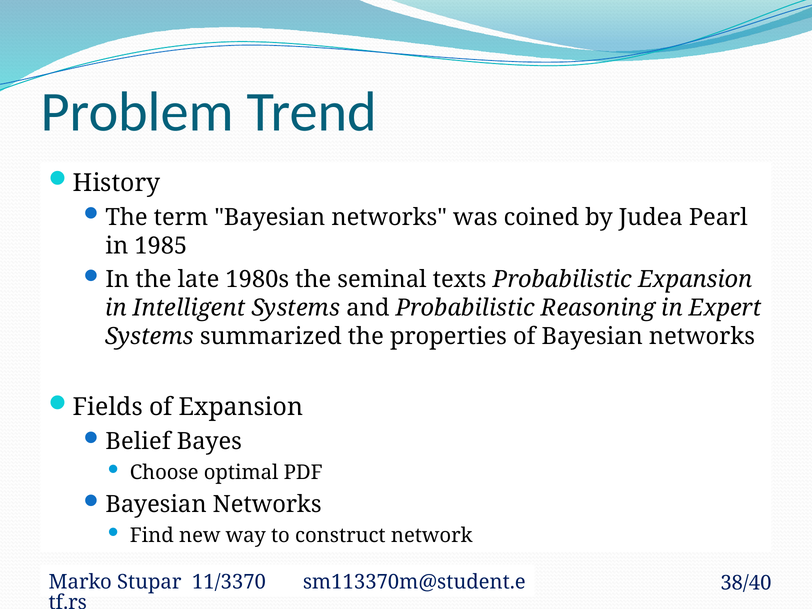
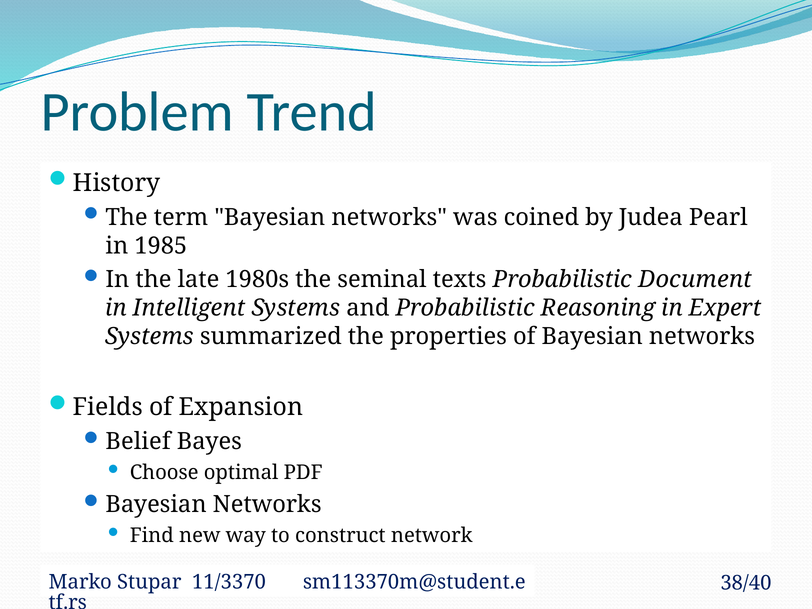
Probabilistic Expansion: Expansion -> Document
